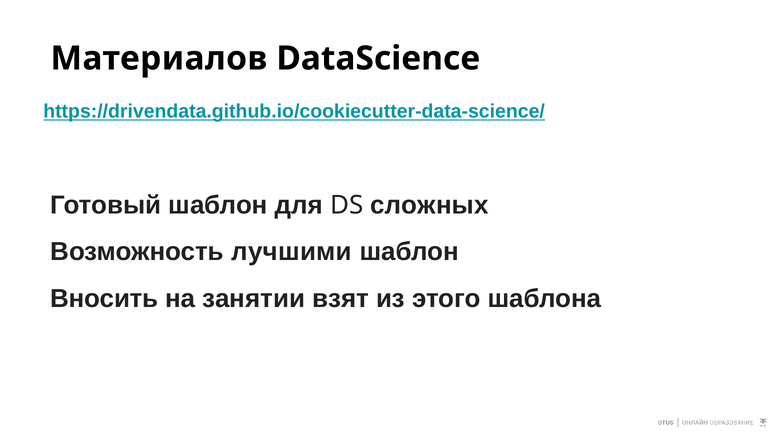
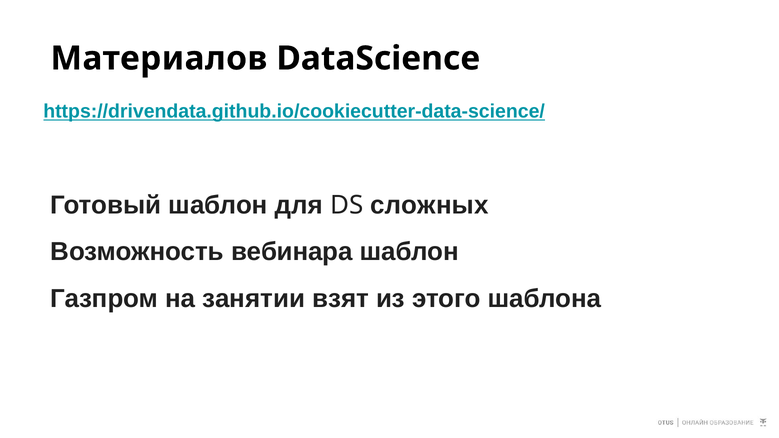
лучшими: лучшими -> вебинара
Вносить: Вносить -> Газпром
